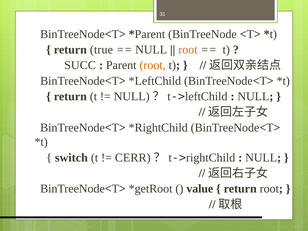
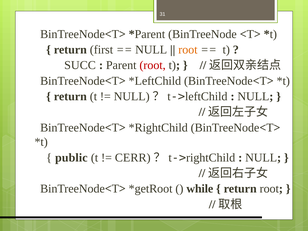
true: true -> first
root at (153, 65) colour: orange -> red
switch: switch -> public
value: value -> while
